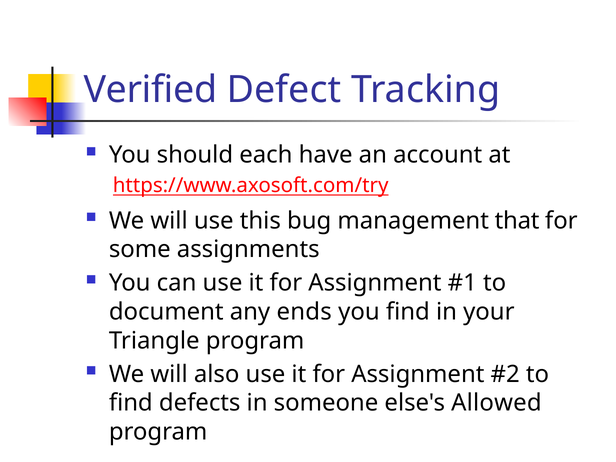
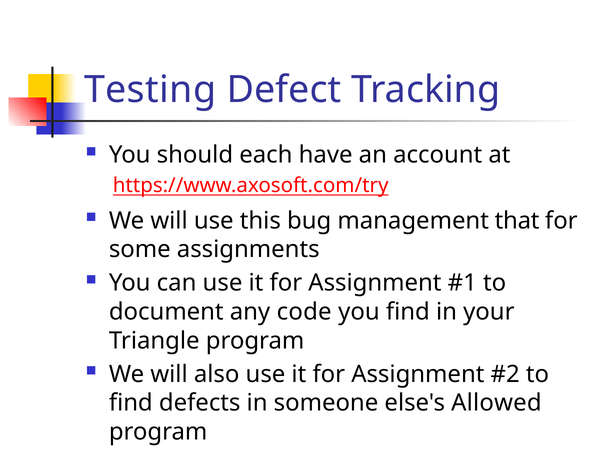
Verified: Verified -> Testing
ends: ends -> code
